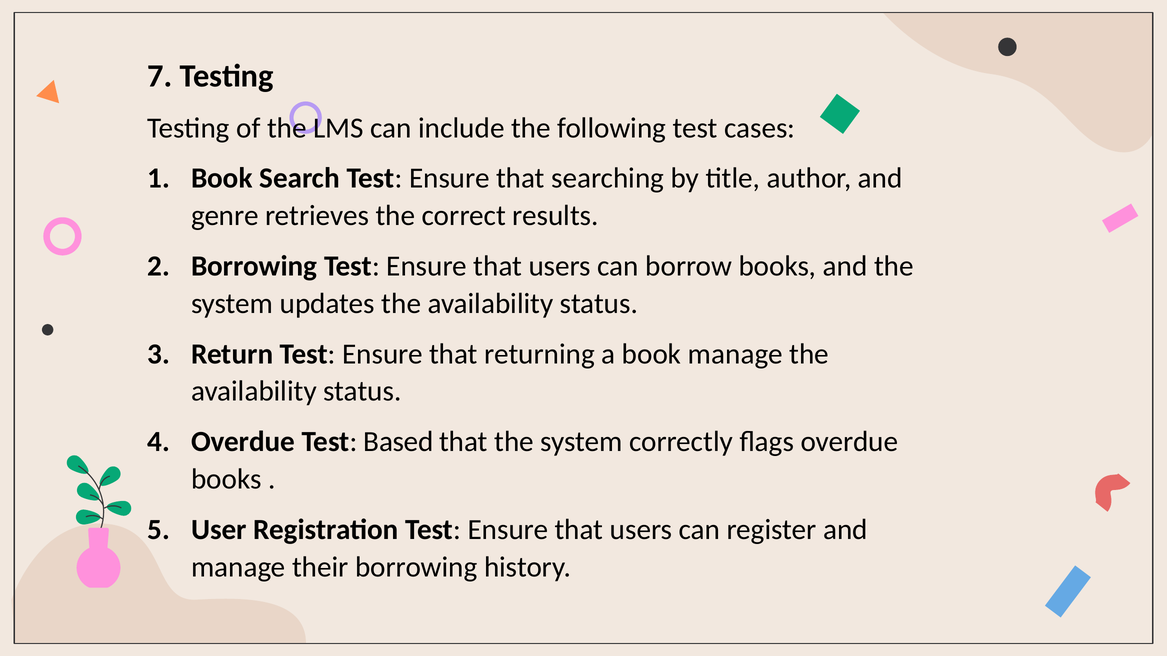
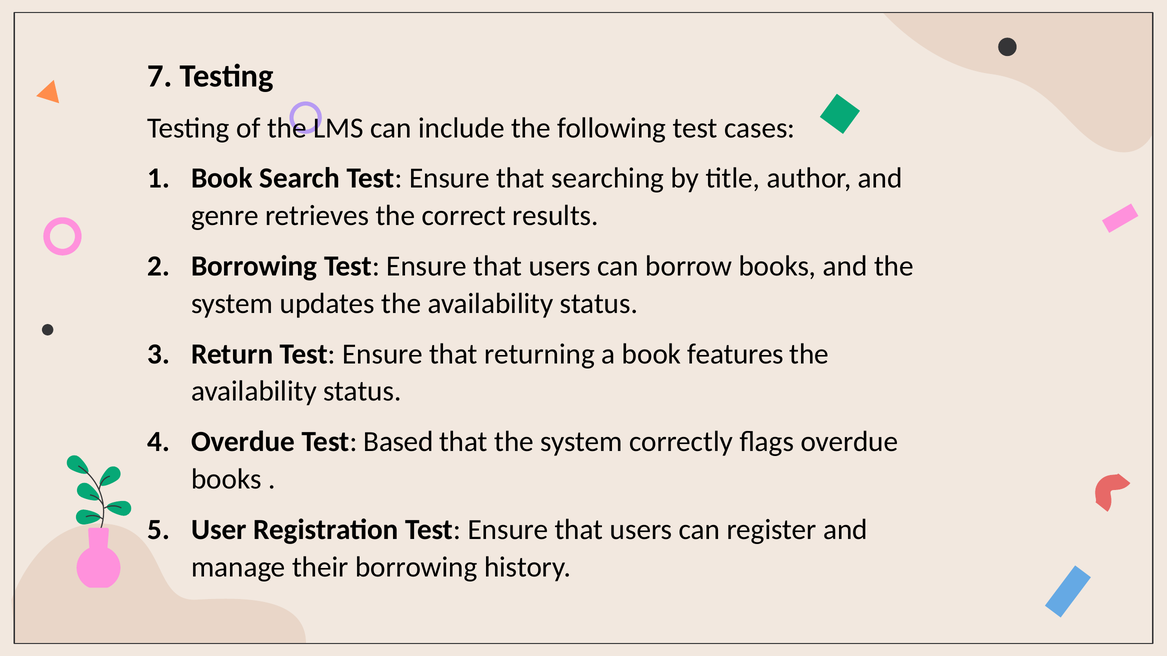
book manage: manage -> features
